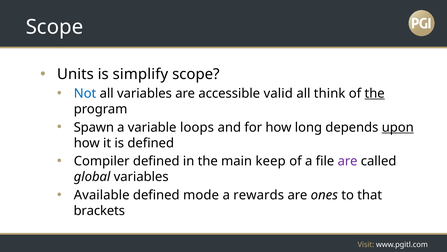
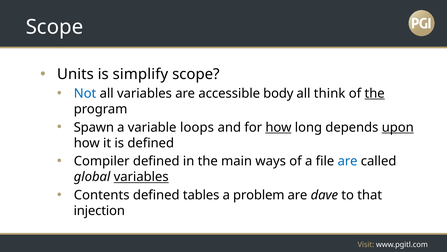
valid: valid -> body
how at (278, 127) underline: none -> present
keep: keep -> ways
are at (348, 161) colour: purple -> blue
variables at (141, 177) underline: none -> present
Available: Available -> Contents
mode: mode -> tables
rewards: rewards -> problem
ones: ones -> dave
brackets: brackets -> injection
